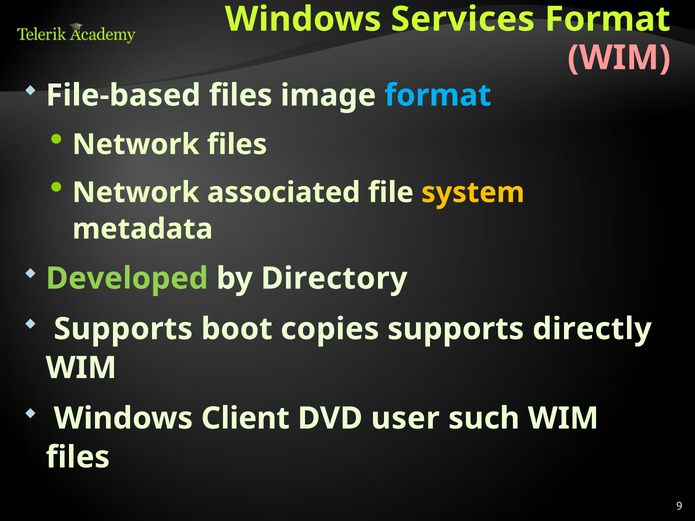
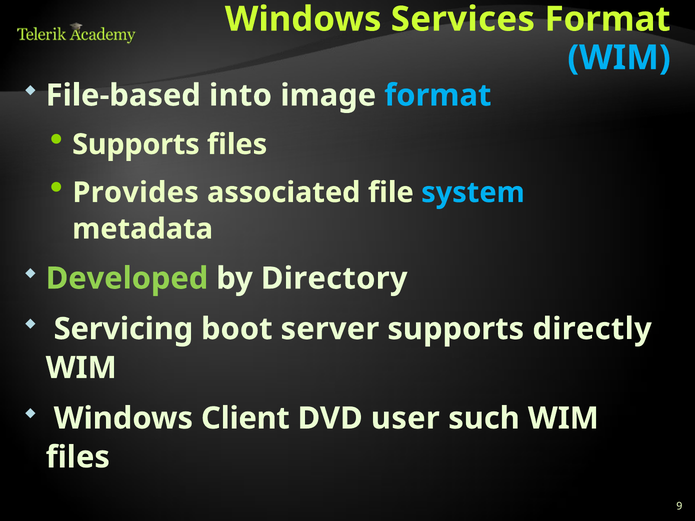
WIM at (619, 58) colour: pink -> light blue
File-based files: files -> into
Network at (136, 145): Network -> Supports
Network at (136, 193): Network -> Provides
system colour: yellow -> light blue
Supports at (123, 329): Supports -> Servicing
copies: copies -> server
